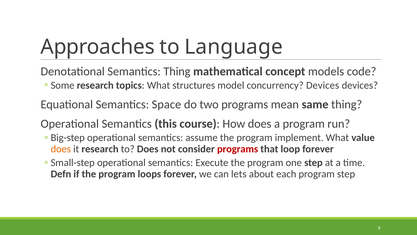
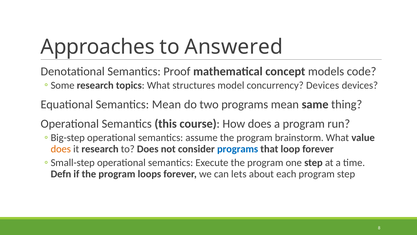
Language: Language -> Answered
Semantics Thing: Thing -> Proof
Semantics Space: Space -> Mean
implement: implement -> brainstorm
programs at (238, 149) colour: red -> blue
